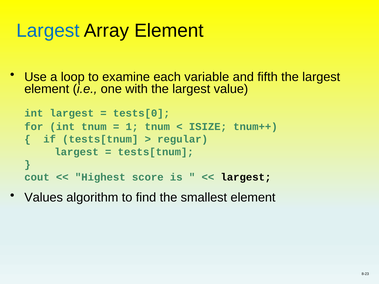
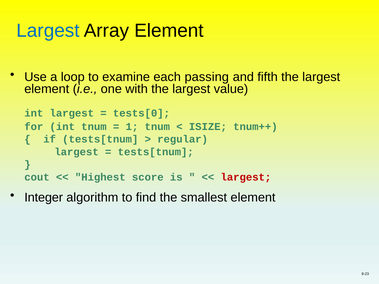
variable: variable -> passing
largest at (246, 177) colour: black -> red
Values: Values -> Integer
